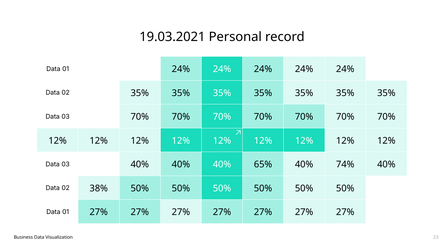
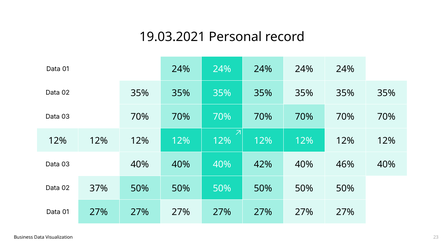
65%: 65% -> 42%
74%: 74% -> 46%
38%: 38% -> 37%
